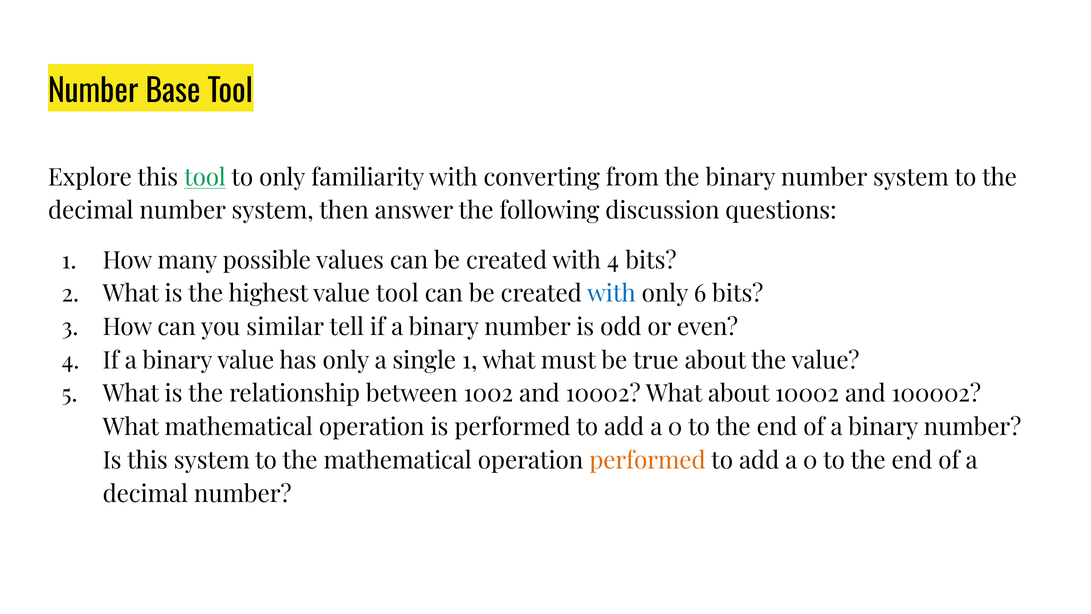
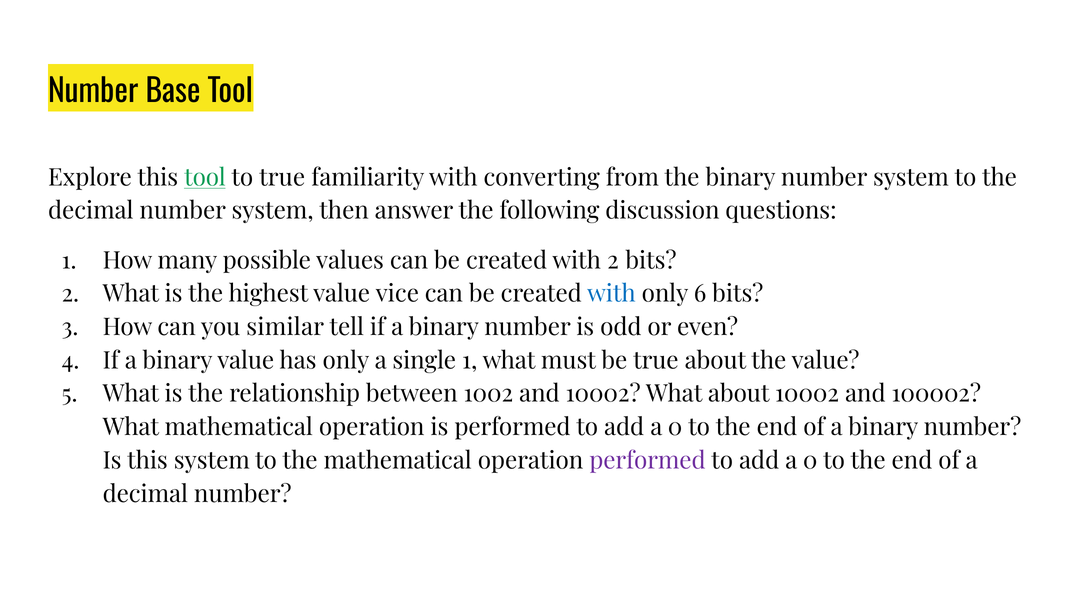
to only: only -> true
with 4: 4 -> 2
value tool: tool -> vice
performed at (647, 460) colour: orange -> purple
